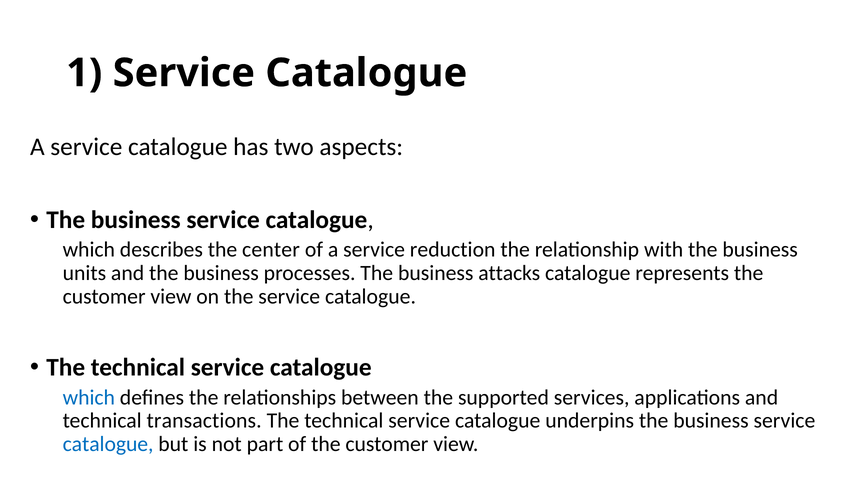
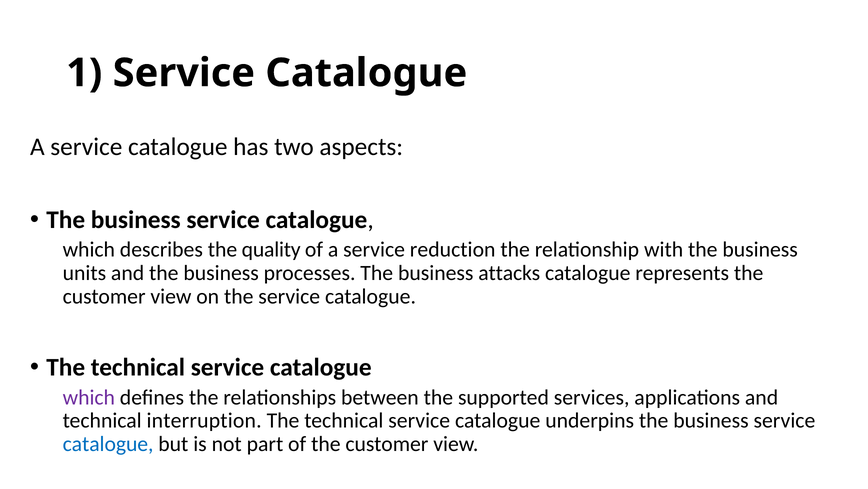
center: center -> quality
which at (89, 397) colour: blue -> purple
transactions: transactions -> interruption
